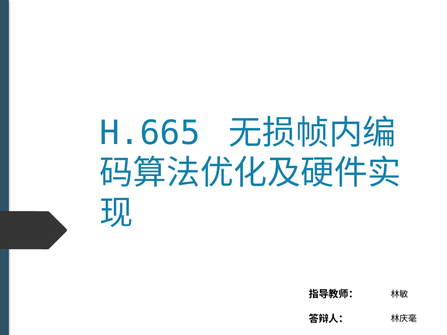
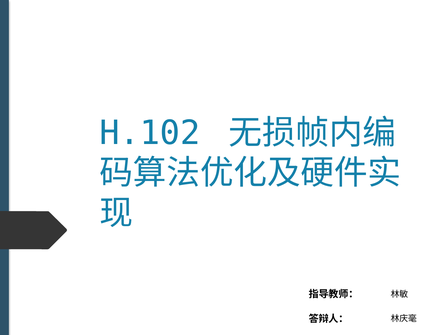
H.665: H.665 -> H.102
